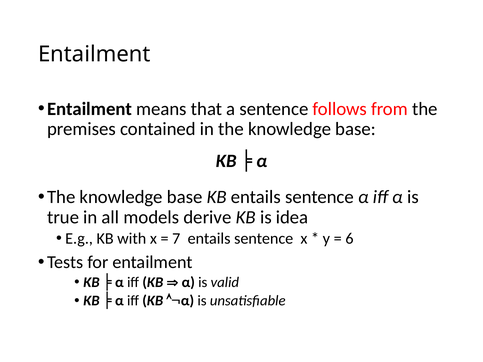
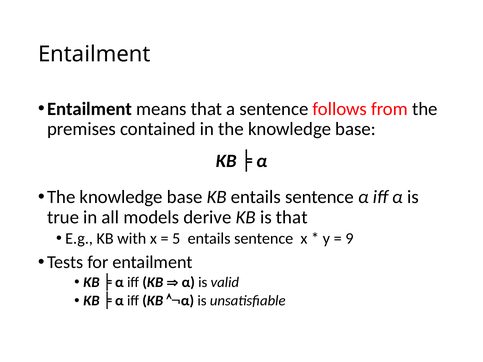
is idea: idea -> that
7: 7 -> 5
6: 6 -> 9
